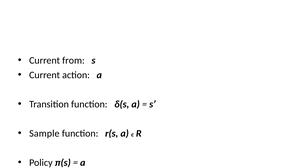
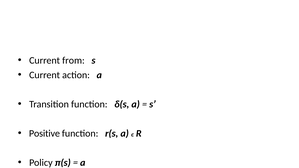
Sample: Sample -> Positive
